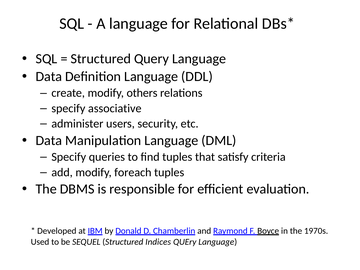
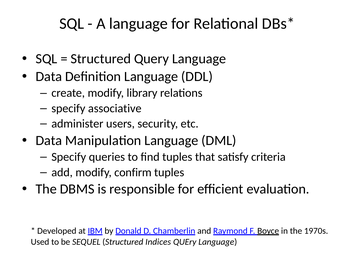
others: others -> library
foreach: foreach -> confirm
